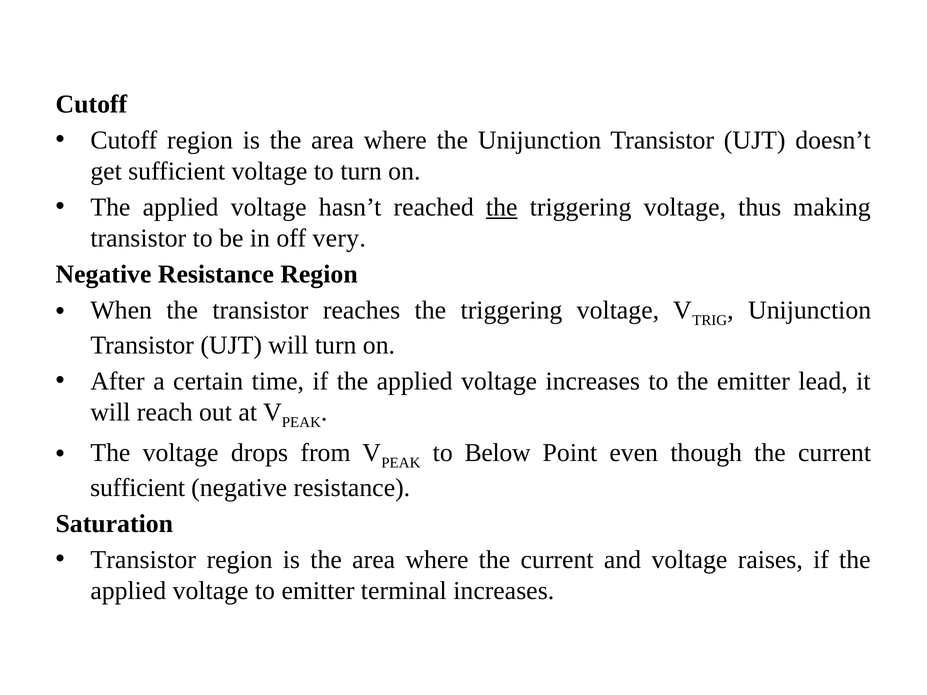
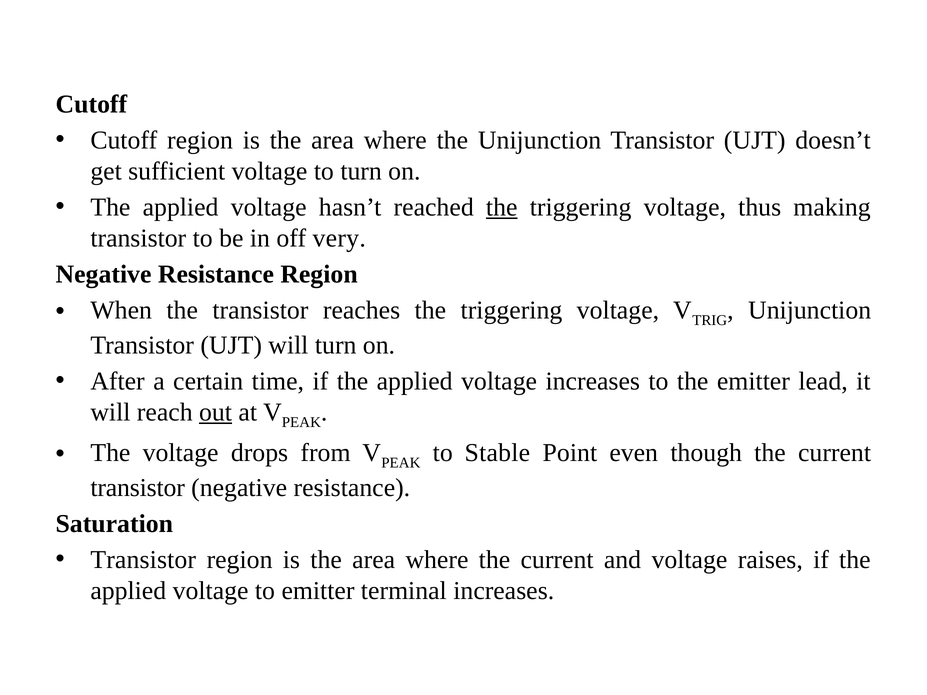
out underline: none -> present
Below: Below -> Stable
sufficient at (138, 488): sufficient -> transistor
